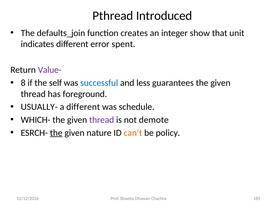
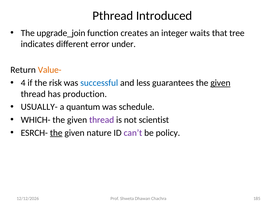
defaults_join: defaults_join -> upgrade_join
show: show -> waits
unit: unit -> tree
spent: spent -> under
Value- colour: purple -> orange
8: 8 -> 4
self: self -> risk
given at (220, 83) underline: none -> present
foreground: foreground -> production
a different: different -> quantum
demote: demote -> scientist
can’t colour: orange -> purple
